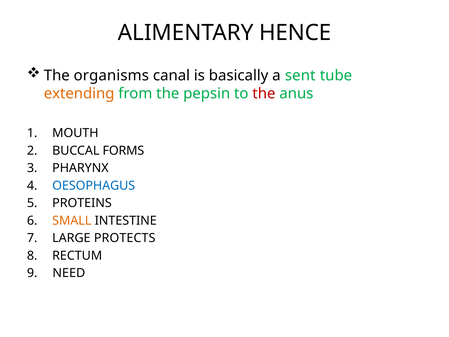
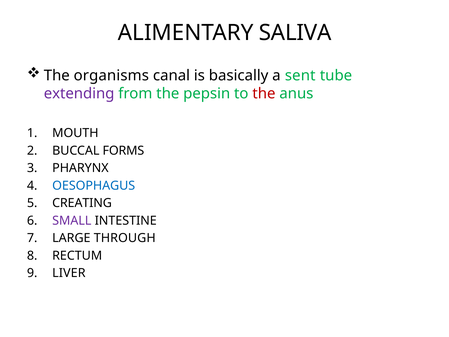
HENCE: HENCE -> SALIVA
extending colour: orange -> purple
PROTEINS: PROTEINS -> CREATING
SMALL colour: orange -> purple
PROTECTS: PROTECTS -> THROUGH
NEED: NEED -> LIVER
